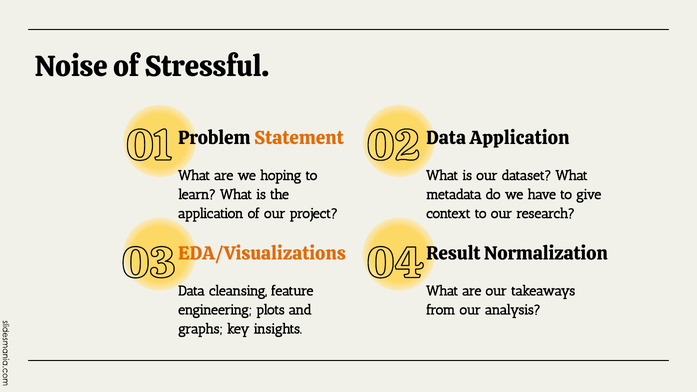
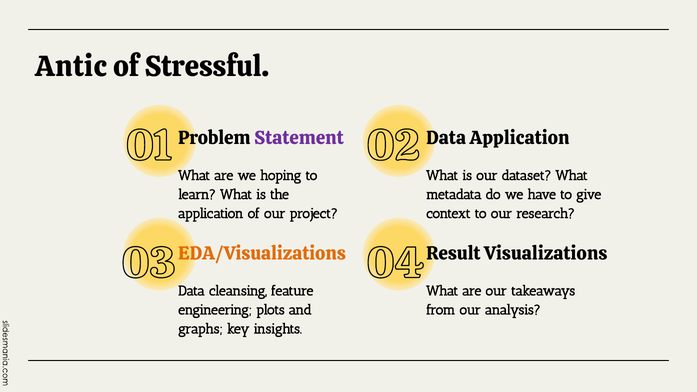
Noise: Noise -> Antic
Statement colour: orange -> purple
Normalization: Normalization -> Visualizations
